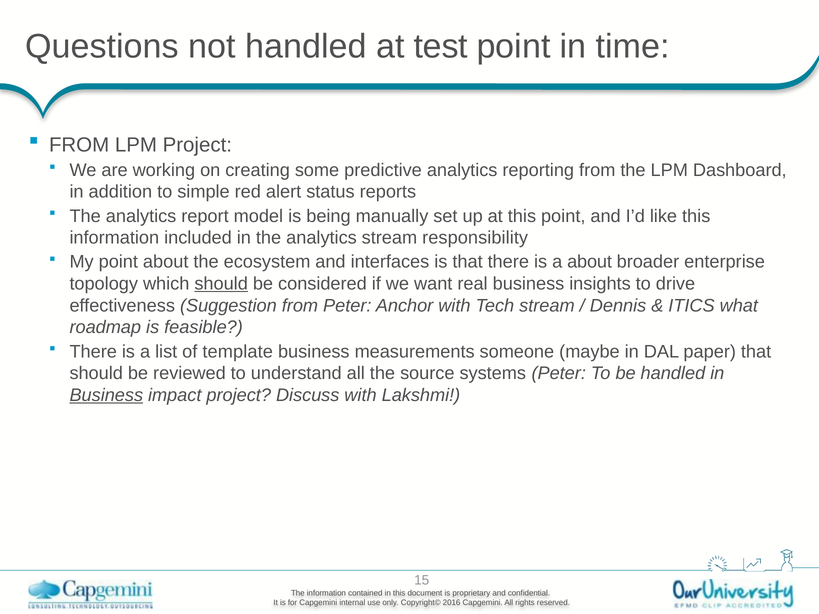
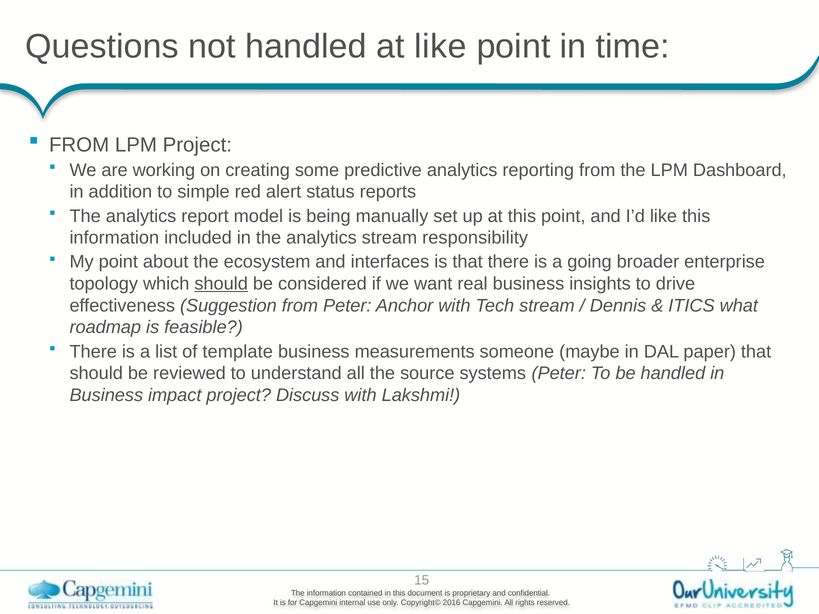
at test: test -> like
a about: about -> going
Business at (106, 395) underline: present -> none
